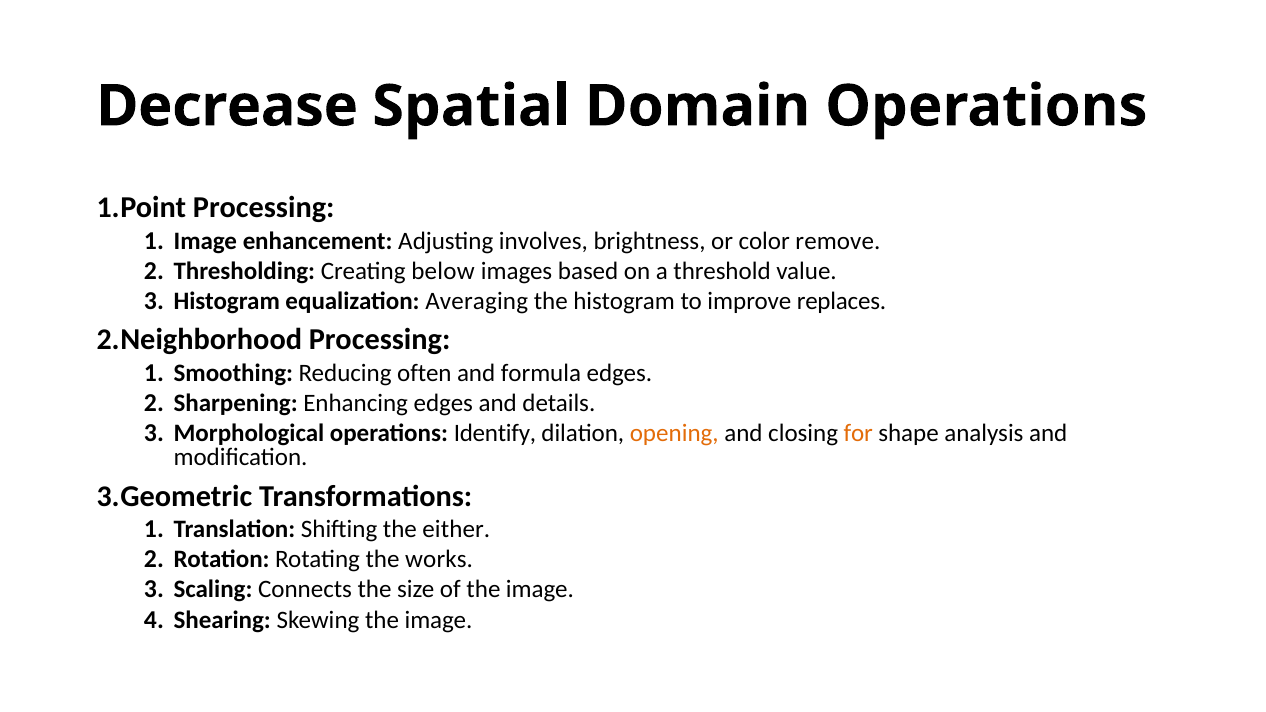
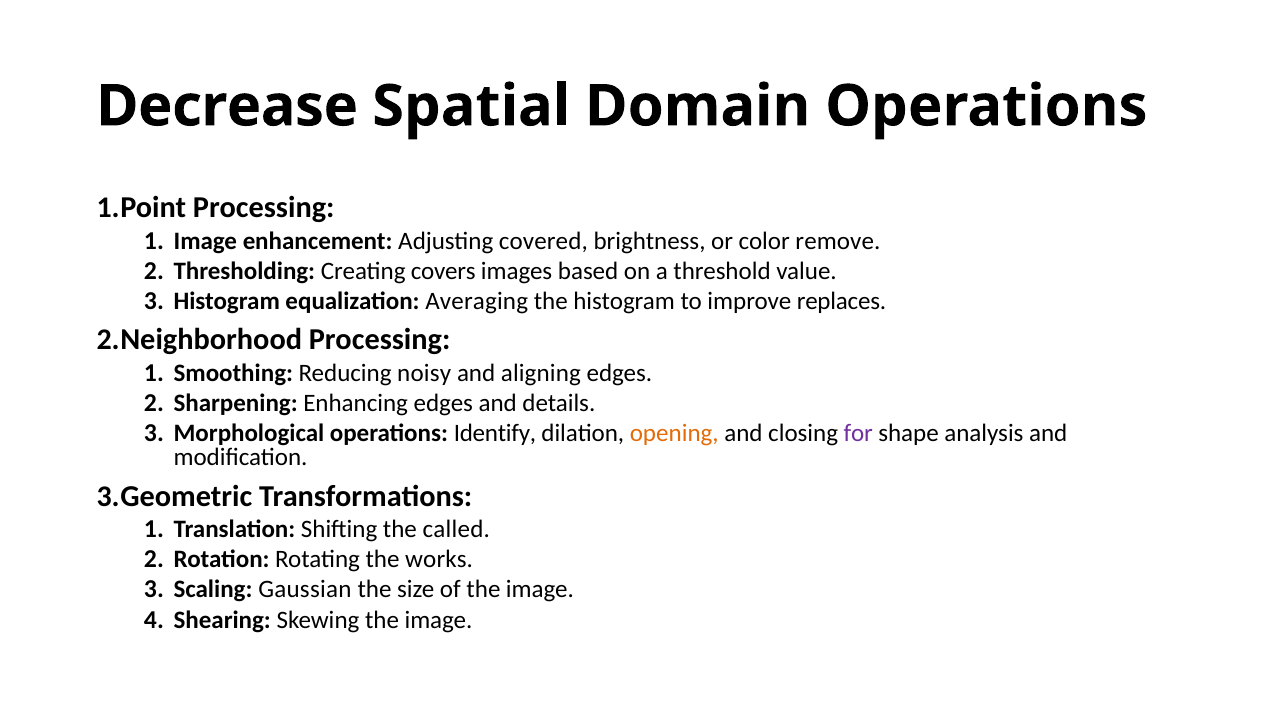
involves: involves -> covered
below: below -> covers
often: often -> noisy
formula: formula -> aligning
for colour: orange -> purple
either: either -> called
Connects: Connects -> Gaussian
